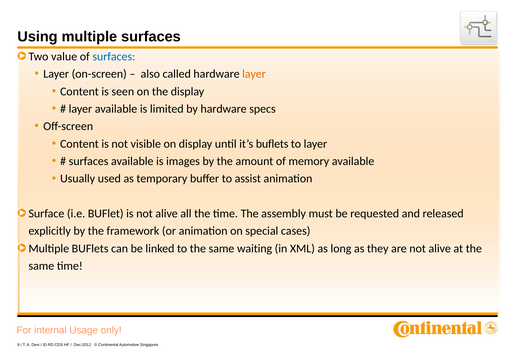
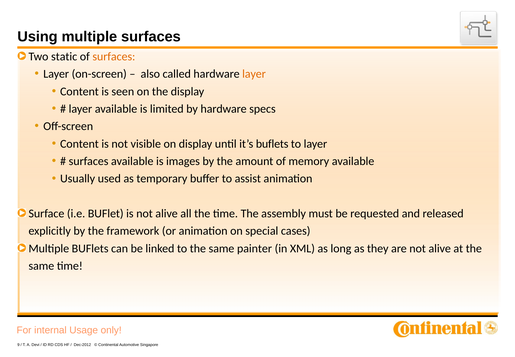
value: value -> static
surfaces at (114, 57) colour: blue -> orange
waiting: waiting -> painter
